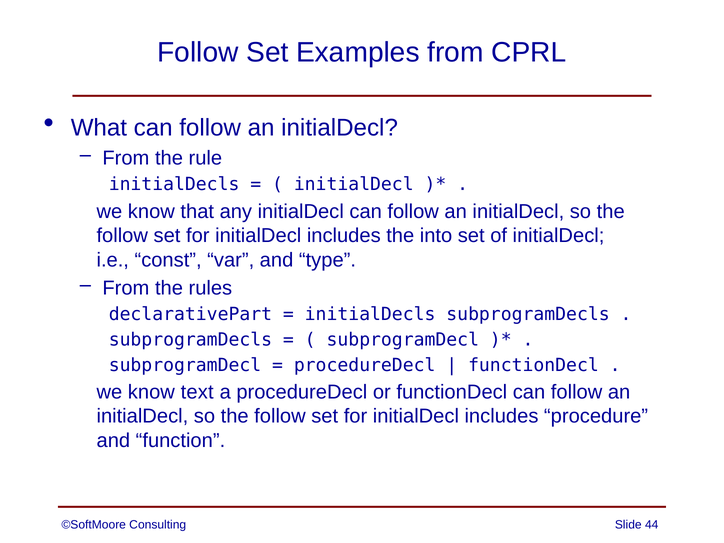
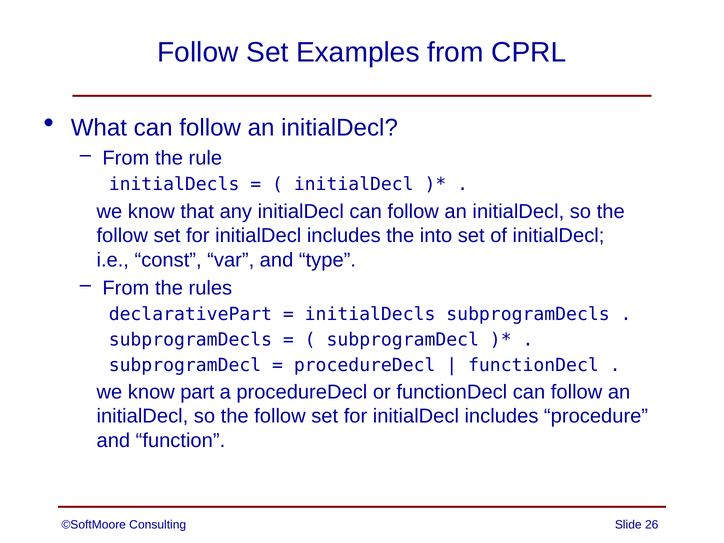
text: text -> part
44: 44 -> 26
